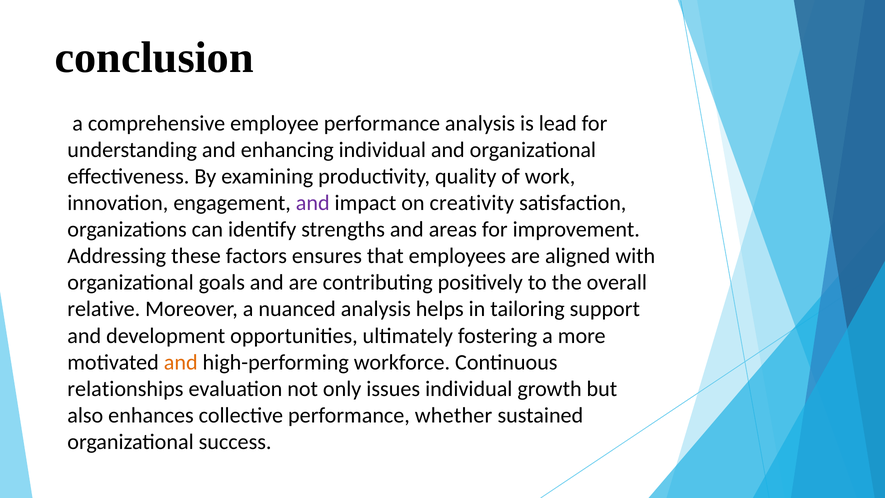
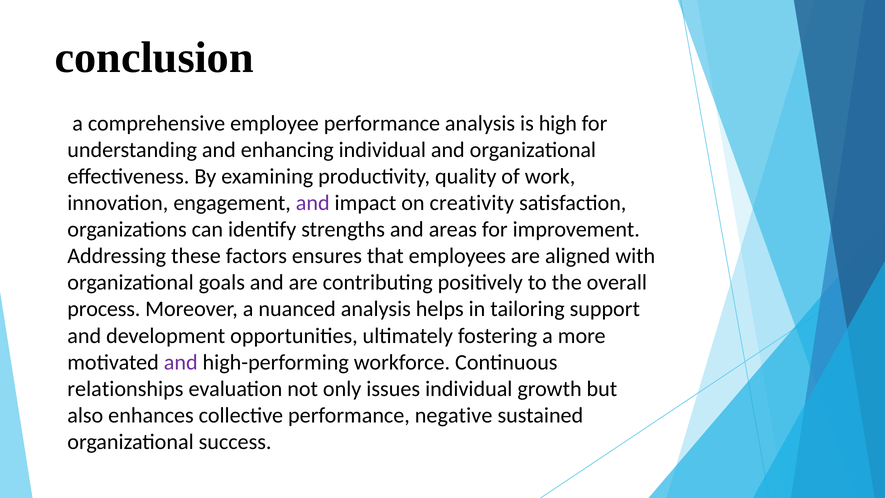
lead: lead -> high
relative: relative -> process
and at (181, 362) colour: orange -> purple
whether: whether -> negative
